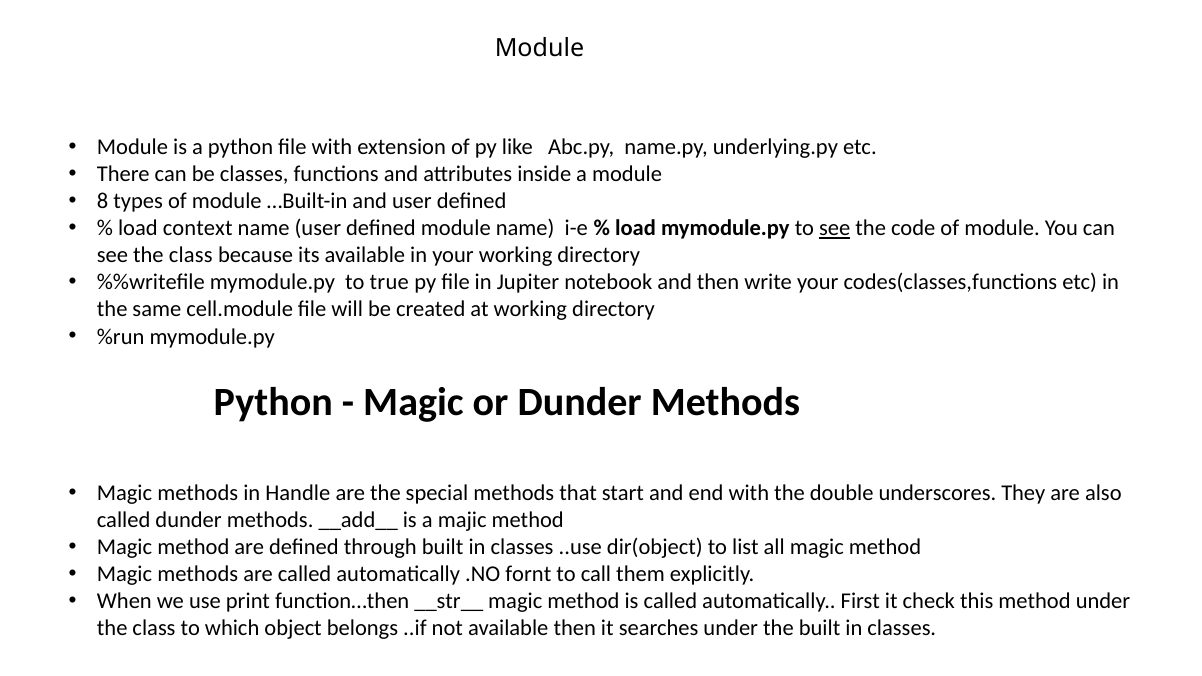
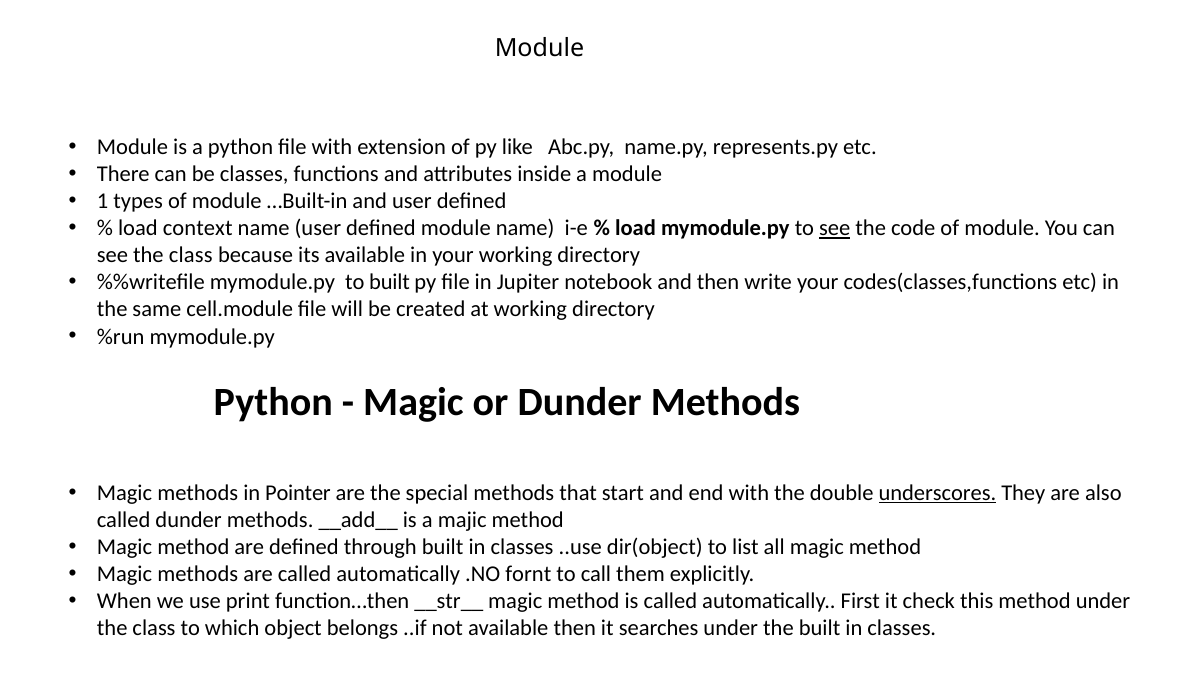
underlying.py: underlying.py -> represents.py
8: 8 -> 1
to true: true -> built
Handle: Handle -> Pointer
underscores underline: none -> present
